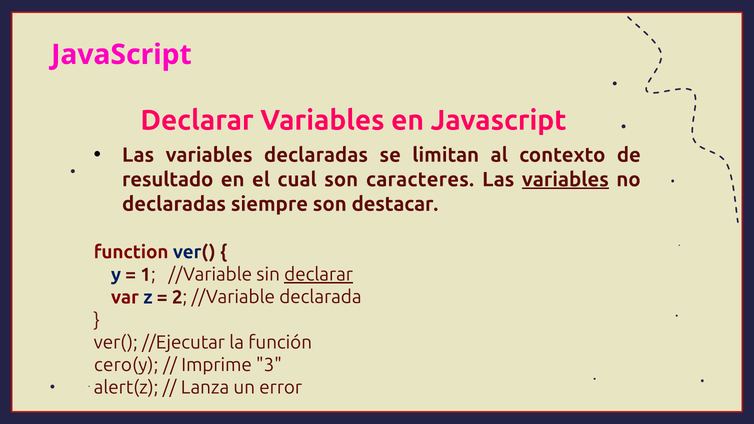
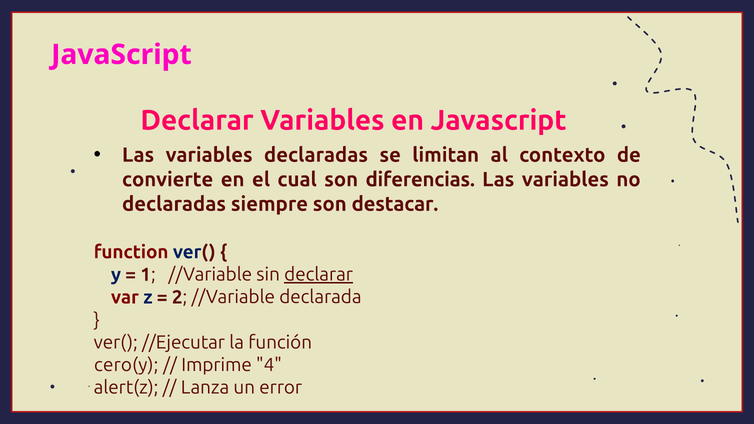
resultado: resultado -> convierte
caracteres: caracteres -> diferencias
variables at (565, 180) underline: present -> none
3: 3 -> 4
